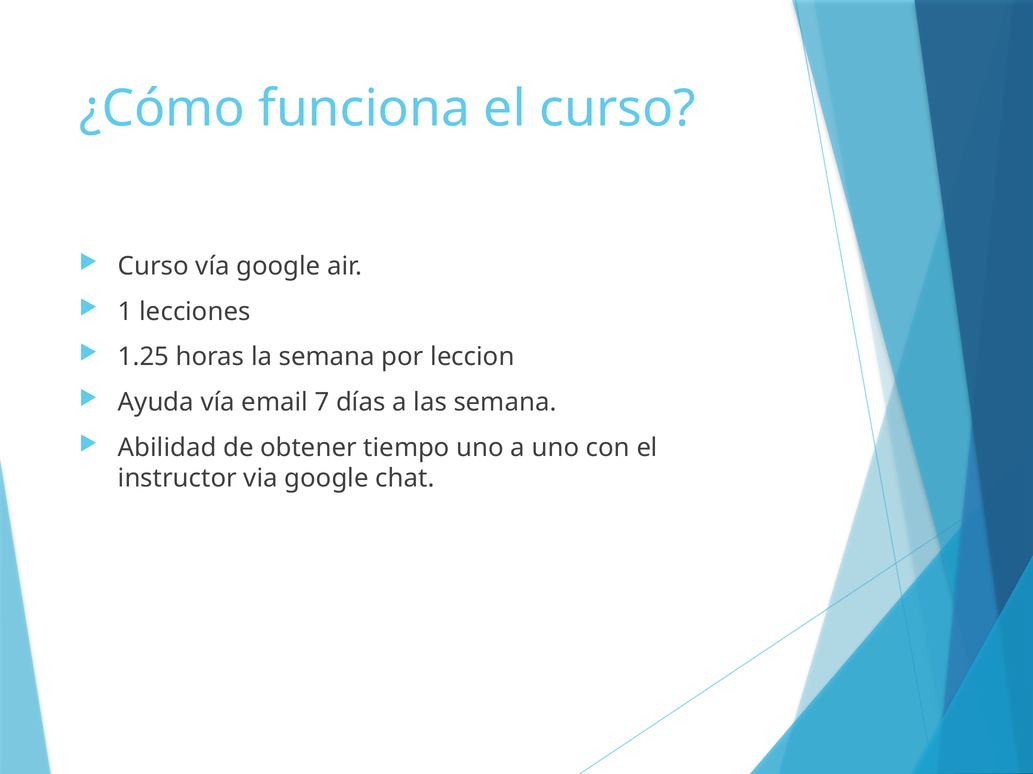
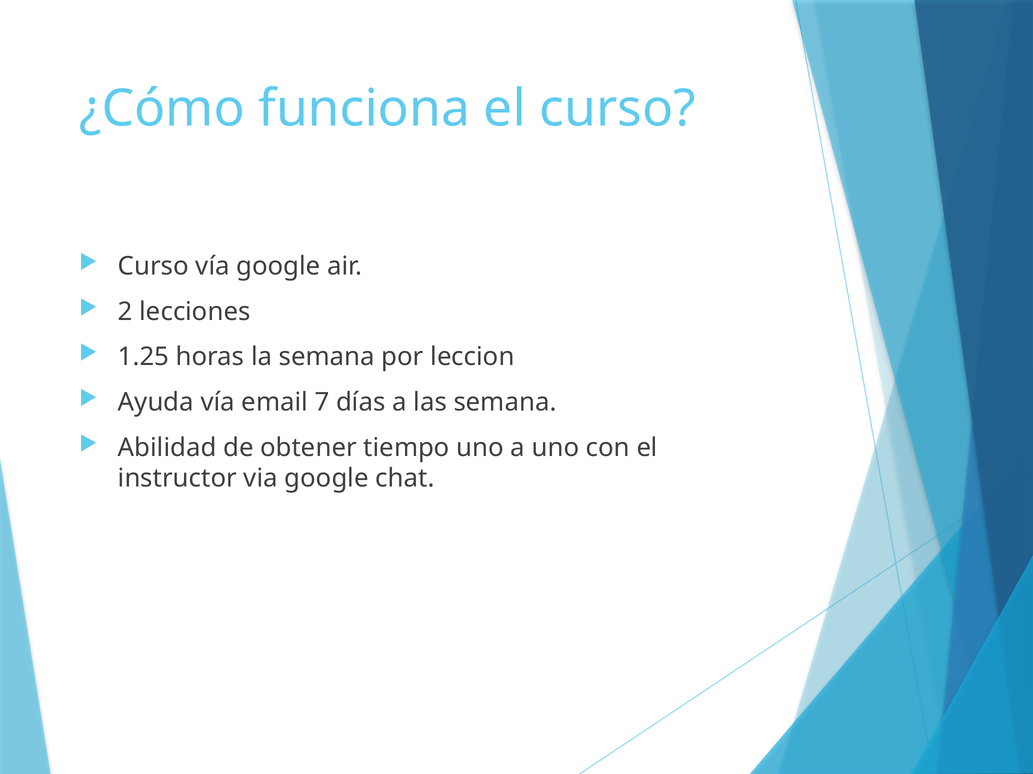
1: 1 -> 2
